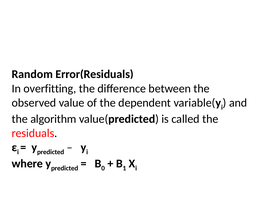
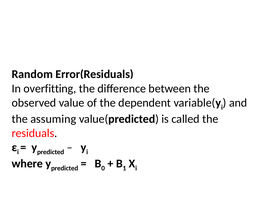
algorithm: algorithm -> assuming
